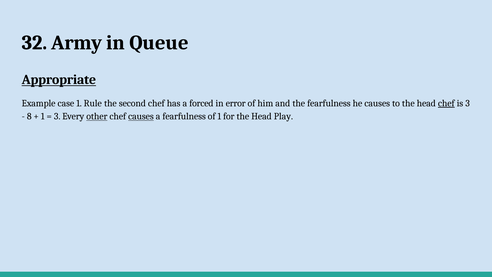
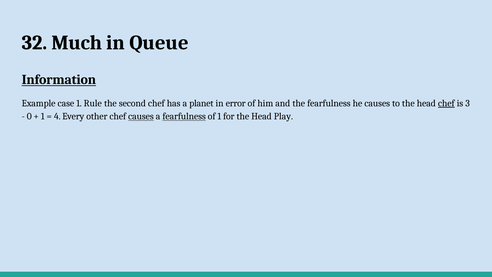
Army: Army -> Much
Appropriate: Appropriate -> Information
forced: forced -> planet
8: 8 -> 0
3 at (57, 116): 3 -> 4
other underline: present -> none
fearfulness at (184, 116) underline: none -> present
